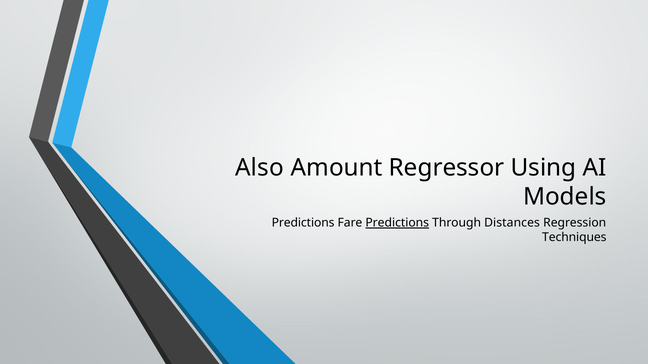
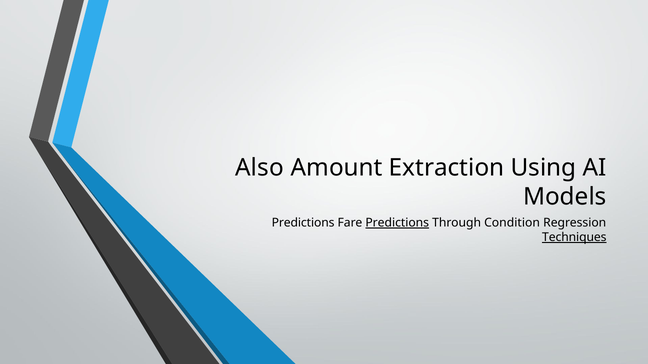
Regressor: Regressor -> Extraction
Distances: Distances -> Condition
Techniques underline: none -> present
